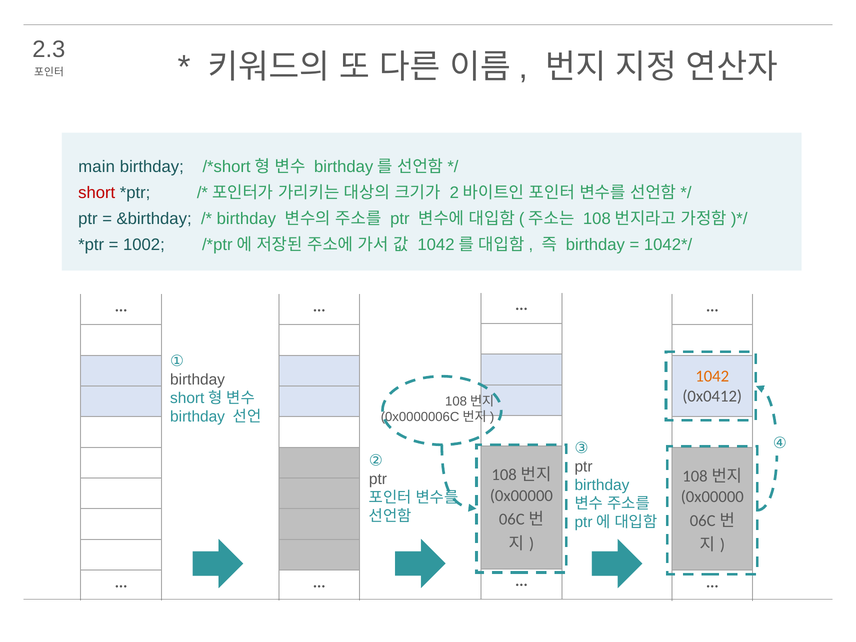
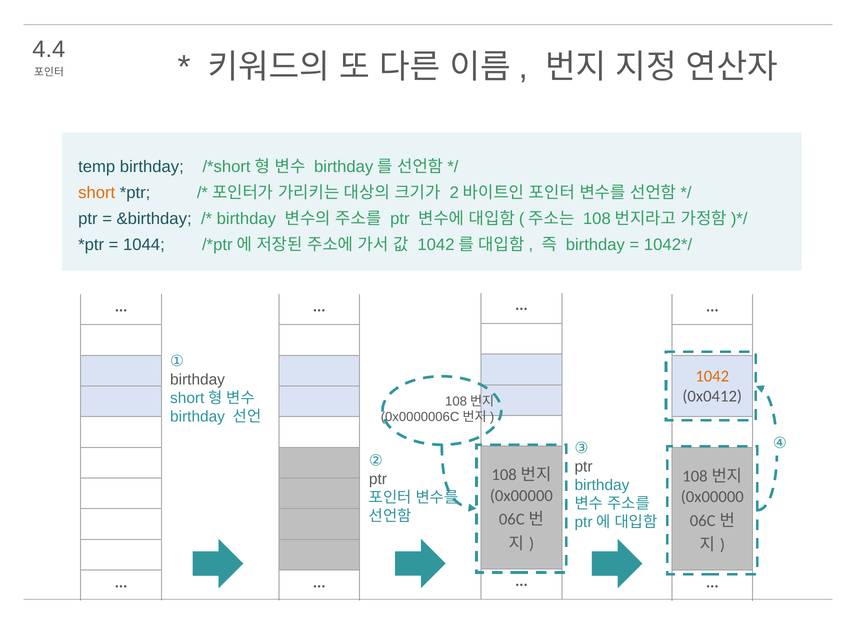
2.3: 2.3 -> 4.4
main: main -> temp
short colour: red -> orange
1002: 1002 -> 1044
